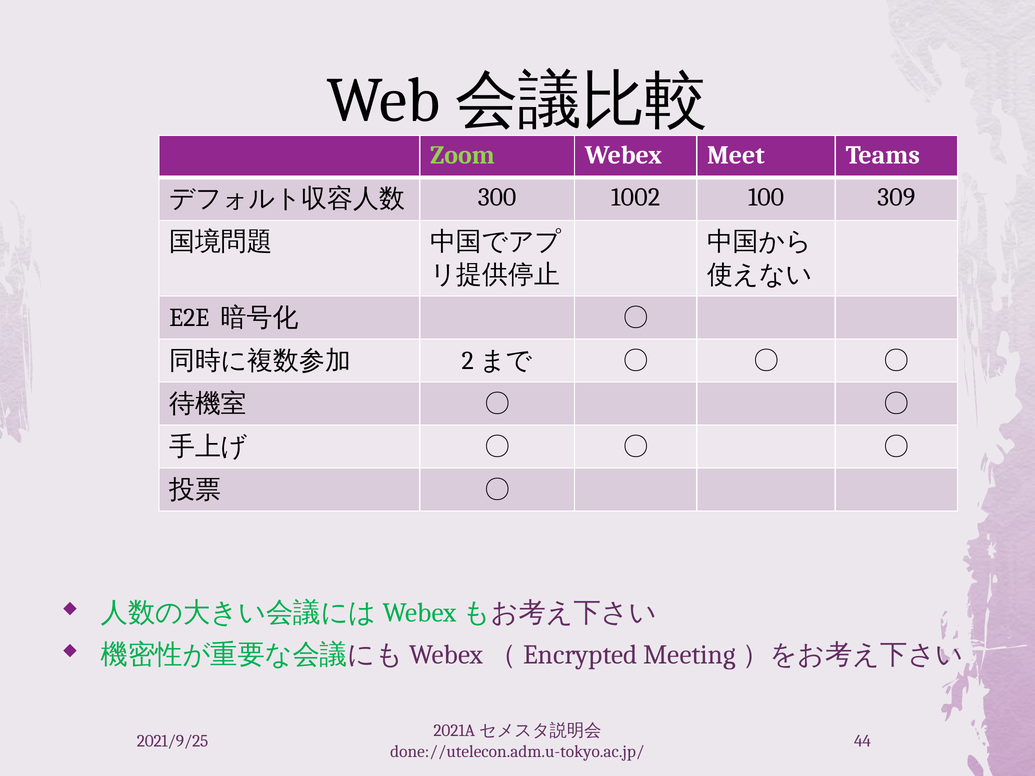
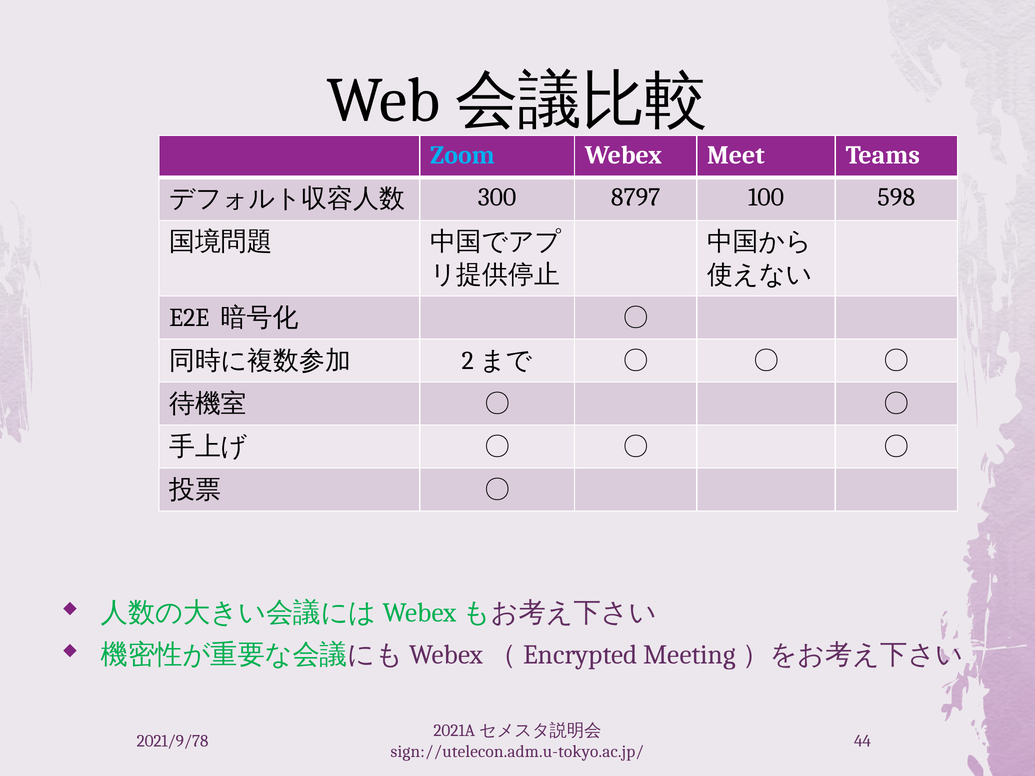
Zoom colour: light green -> light blue
1002: 1002 -> 8797
309: 309 -> 598
2021/9/25: 2021/9/25 -> 2021/9/78
done://utelecon.adm.u-tokyo.ac.jp/: done://utelecon.adm.u-tokyo.ac.jp/ -> sign://utelecon.adm.u-tokyo.ac.jp/
